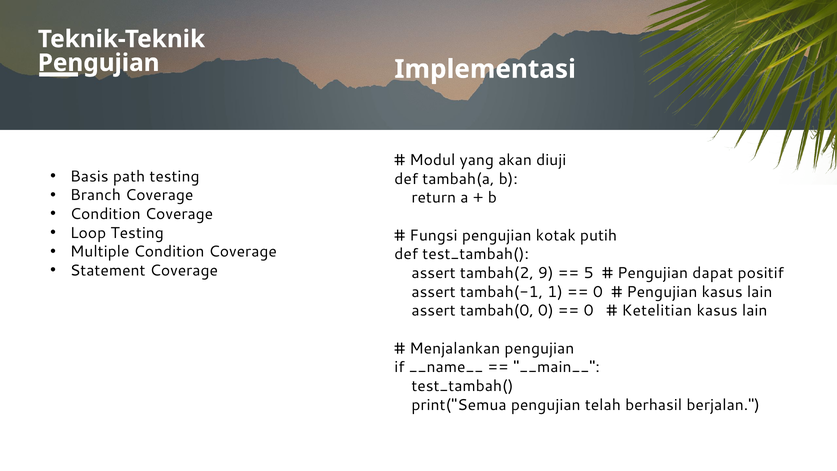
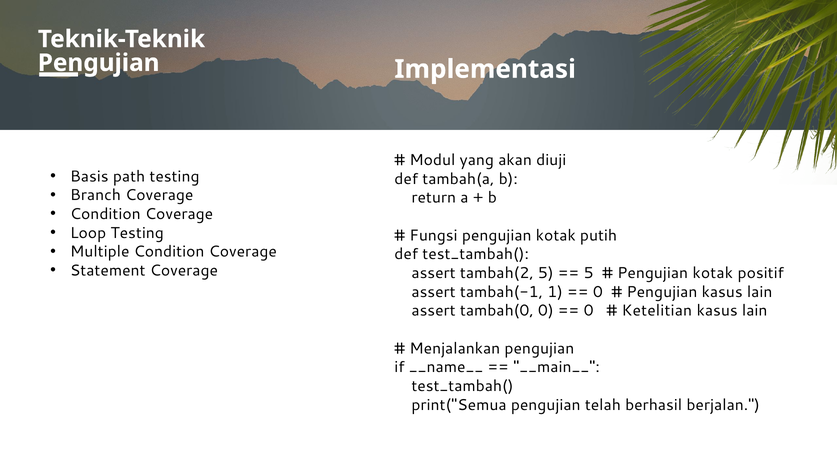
tambah(2 9: 9 -> 5
dapat at (713, 273): dapat -> kotak
